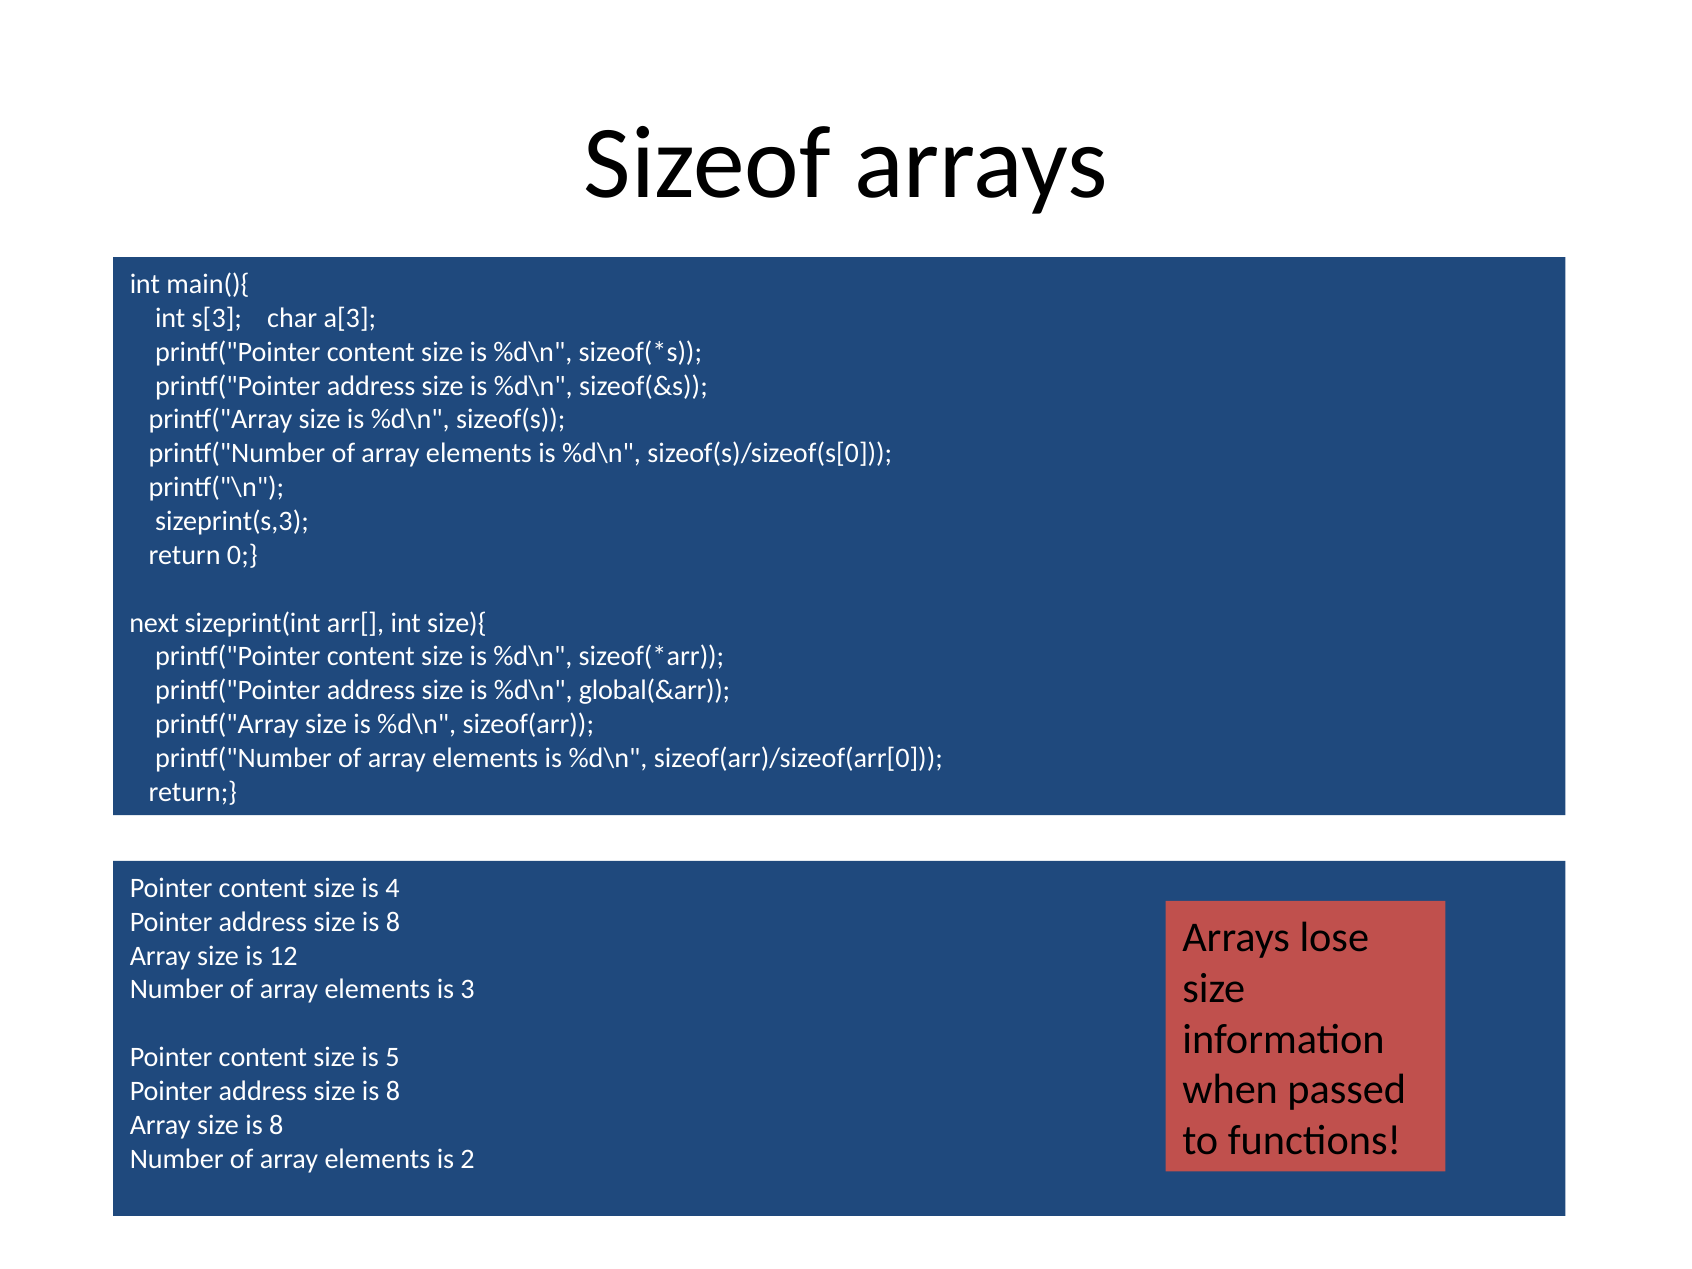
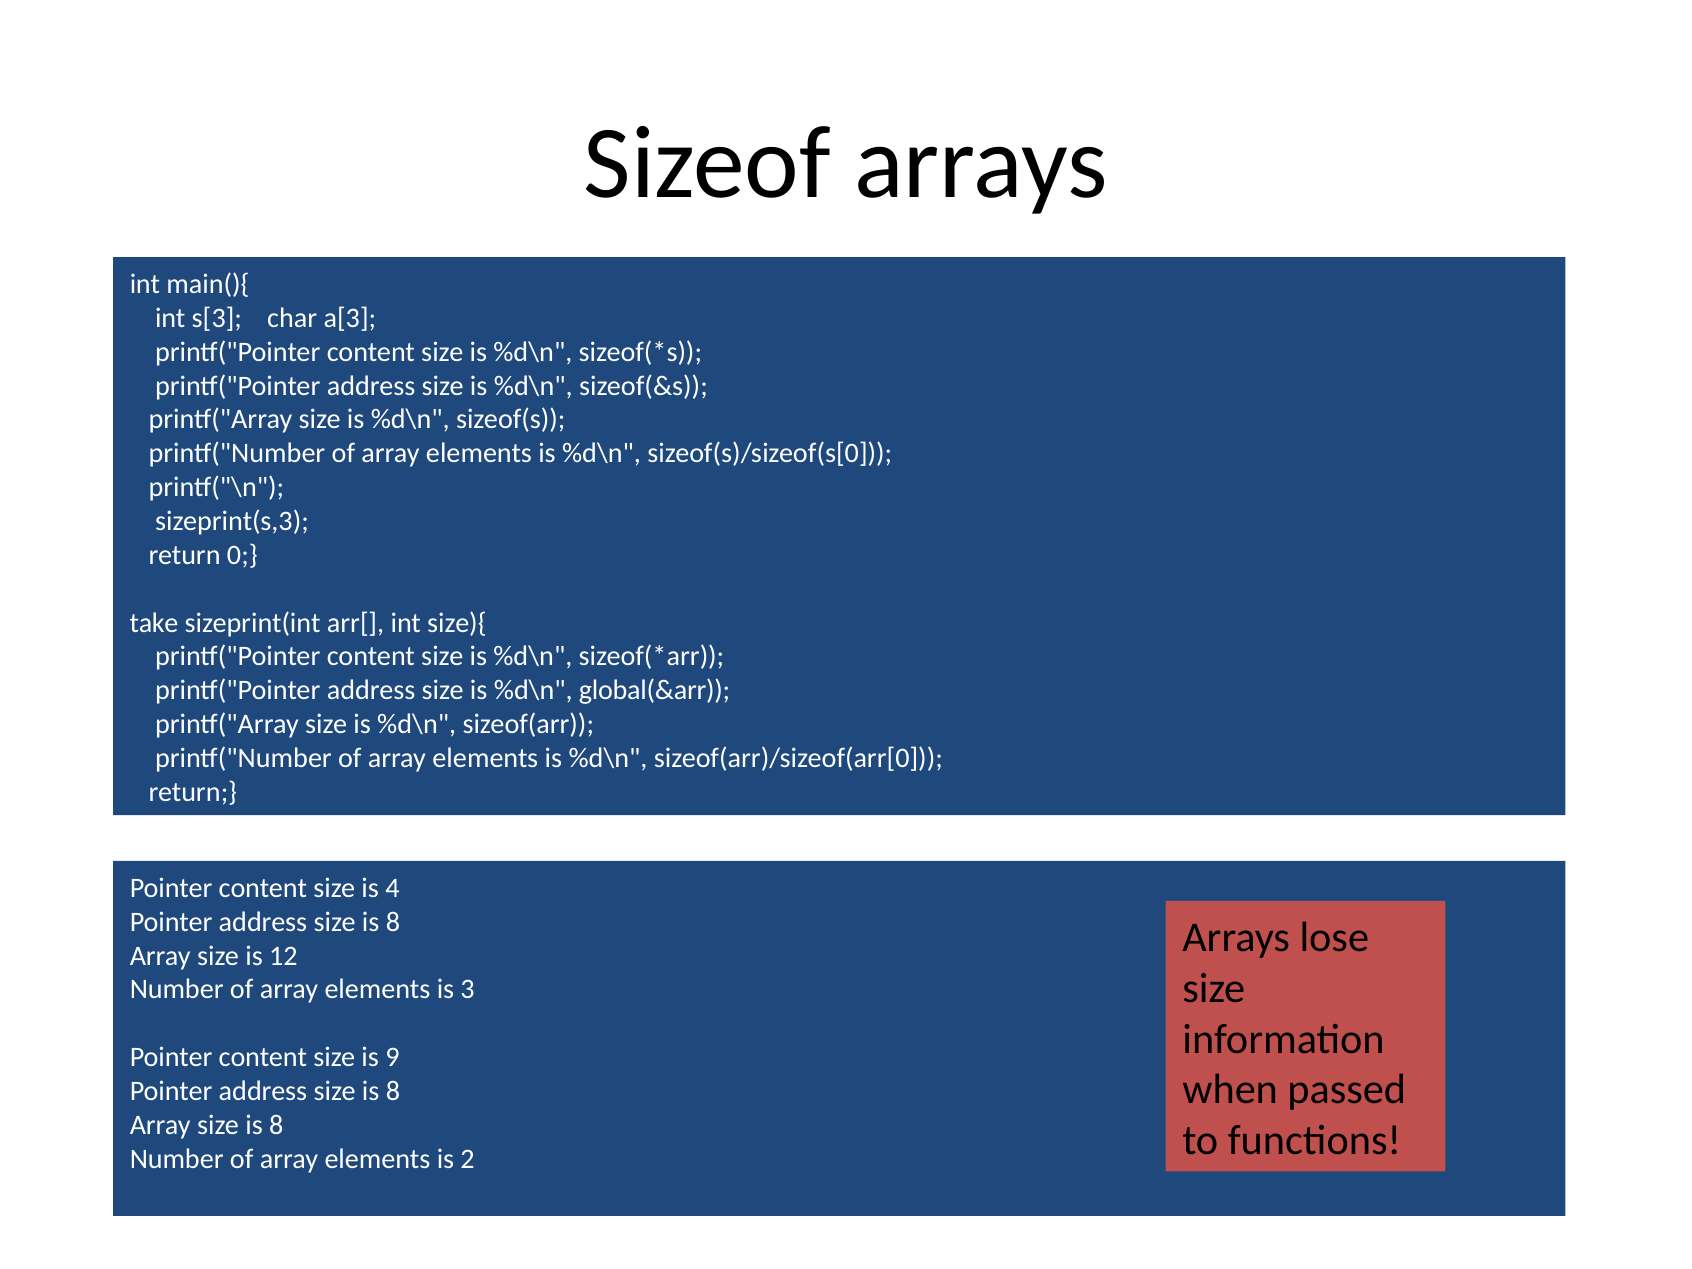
next: next -> take
5: 5 -> 9
